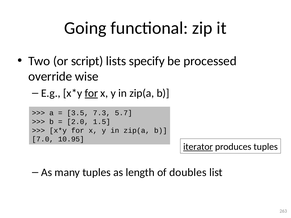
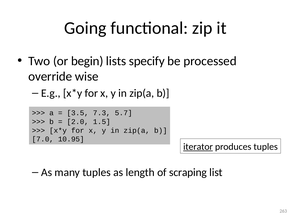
script: script -> begin
for at (91, 93) underline: present -> none
doubles: doubles -> scraping
